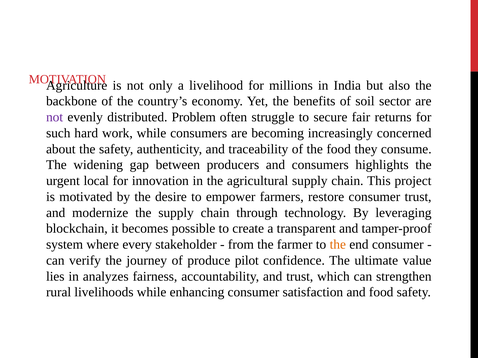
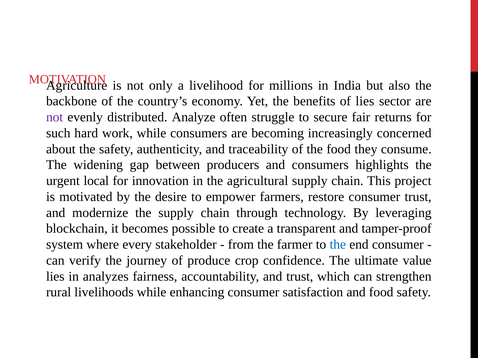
of soil: soil -> lies
Problem: Problem -> Analyze
the at (338, 245) colour: orange -> blue
pilot: pilot -> crop
